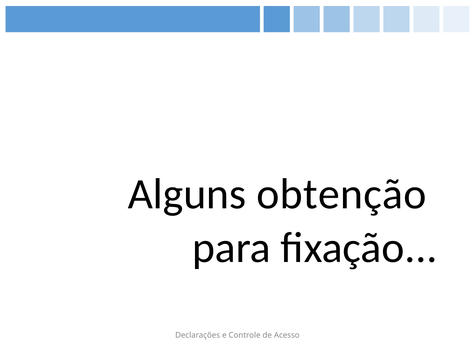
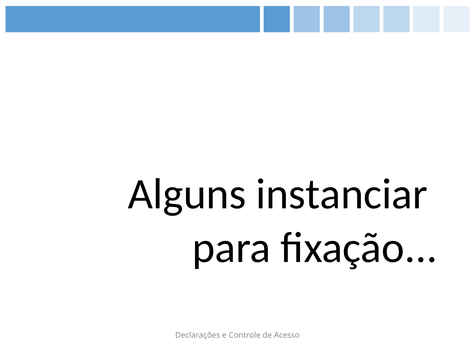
obtenção: obtenção -> instanciar
